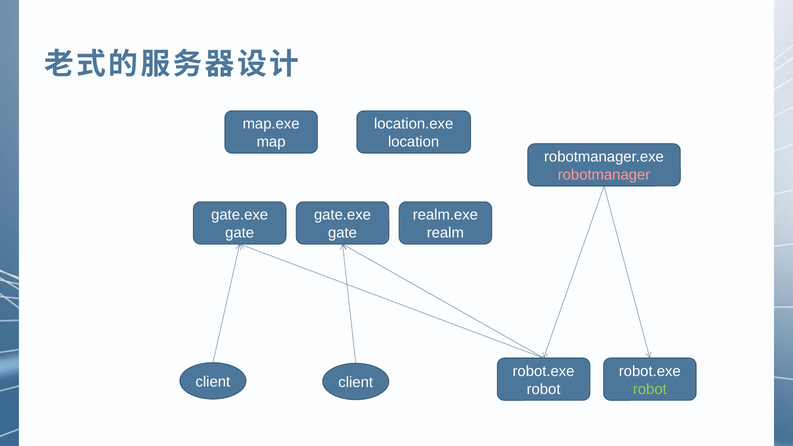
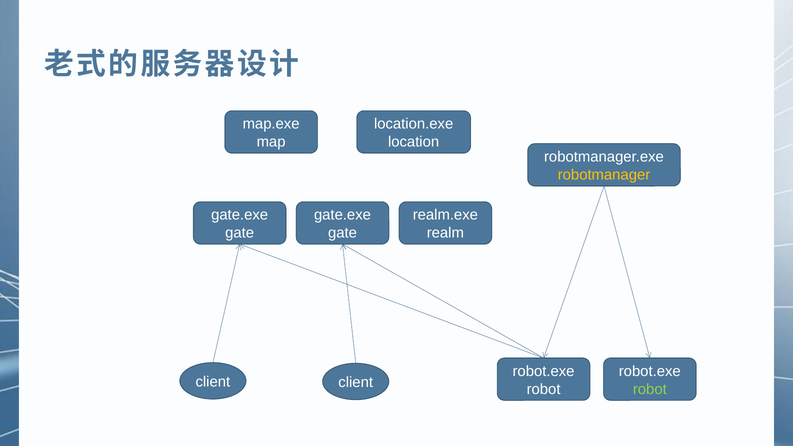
robotmanager colour: pink -> yellow
